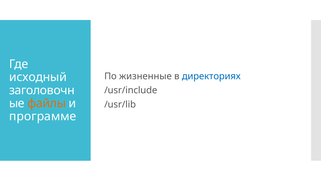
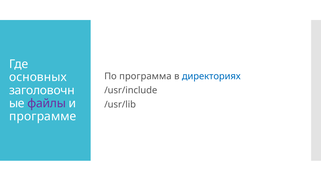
жизненные: жизненные -> программа
исходный: исходный -> основных
файлы colour: orange -> purple
